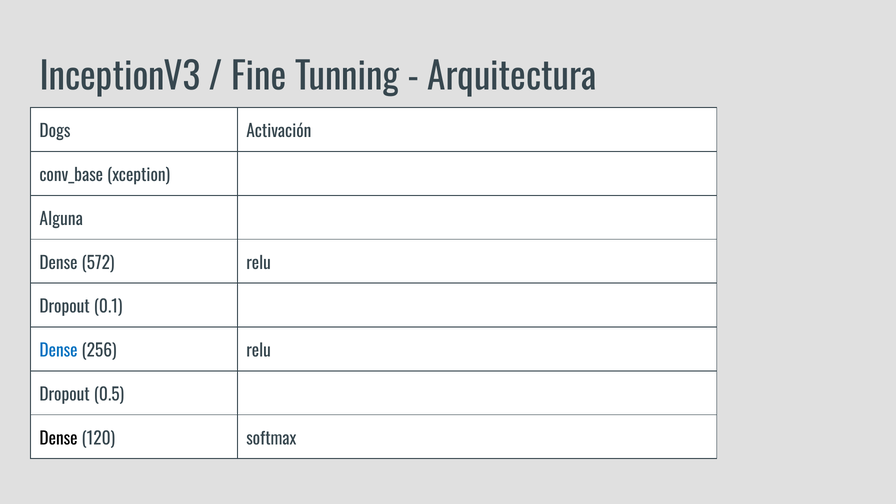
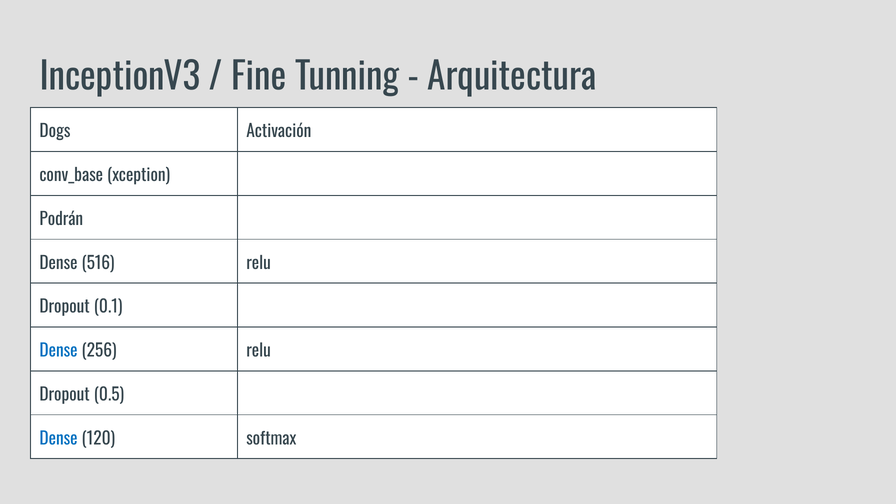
Alguna: Alguna -> Podrán
572: 572 -> 516
Dense at (58, 439) colour: black -> blue
